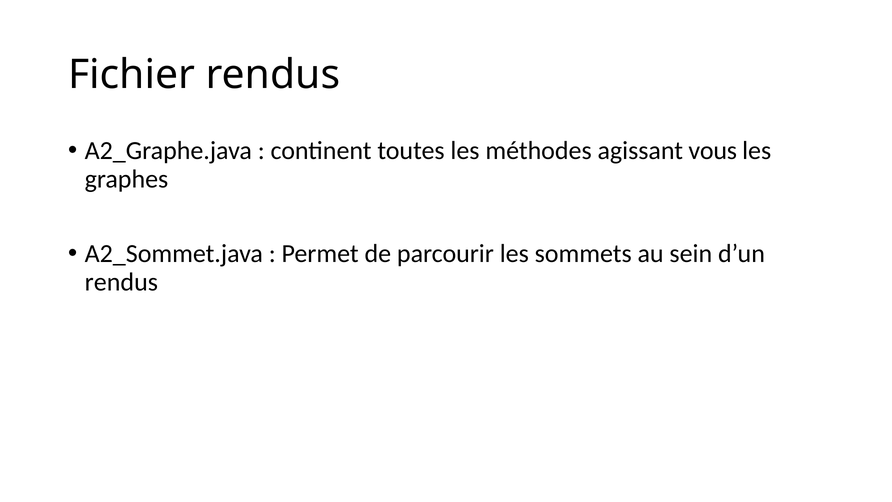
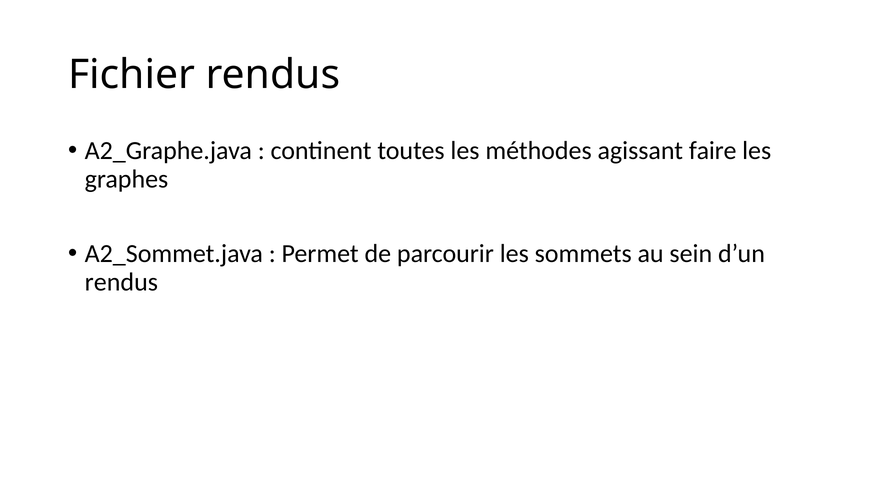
vous: vous -> faire
